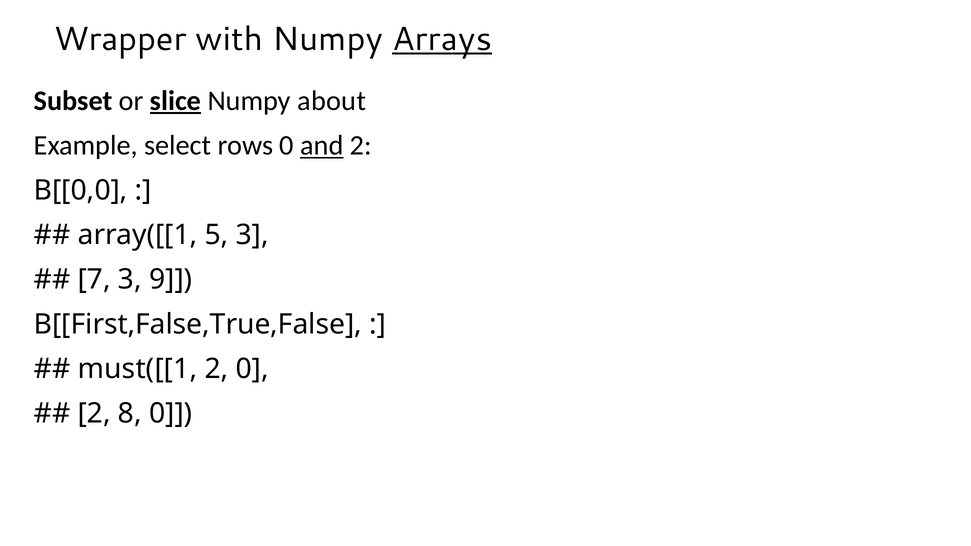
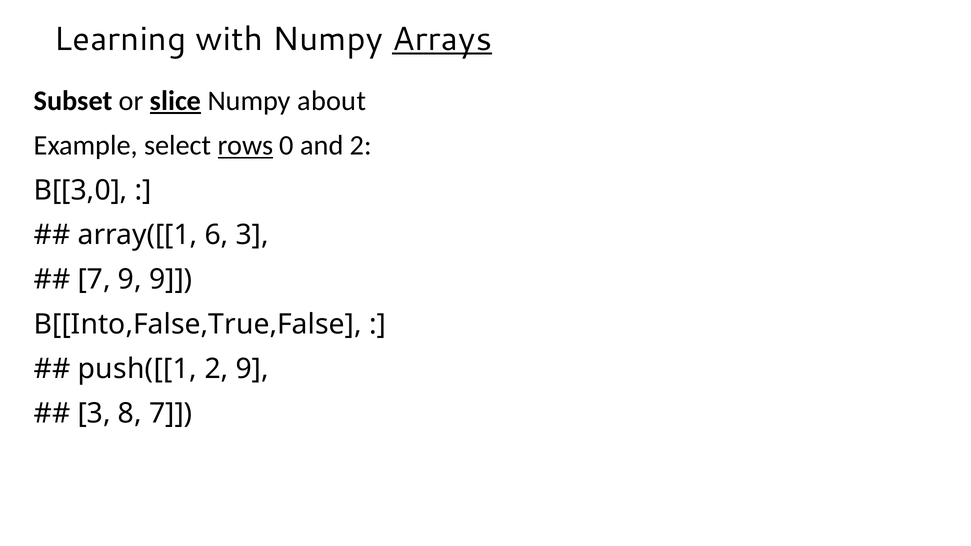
Wrapper: Wrapper -> Learning
rows underline: none -> present
and underline: present -> none
B[[0,0: B[[0,0 -> B[[3,0
5: 5 -> 6
7 3: 3 -> 9
B[[First,False,True,False: B[[First,False,True,False -> B[[Into,False,True,False
must([[1: must([[1 -> push([[1
2 0: 0 -> 9
2 at (94, 414): 2 -> 3
8 0: 0 -> 7
